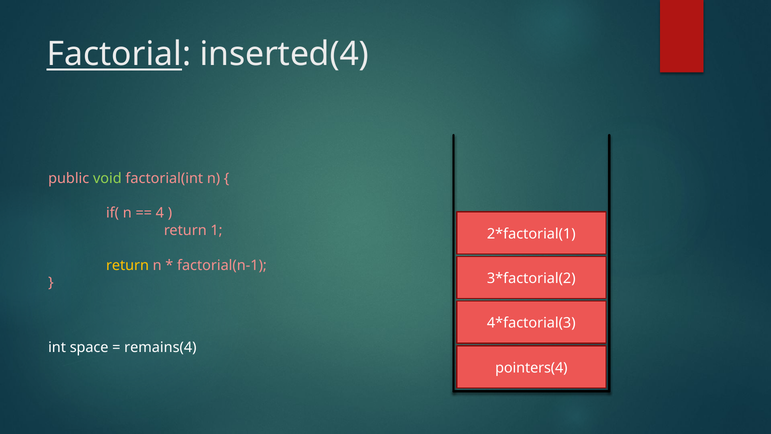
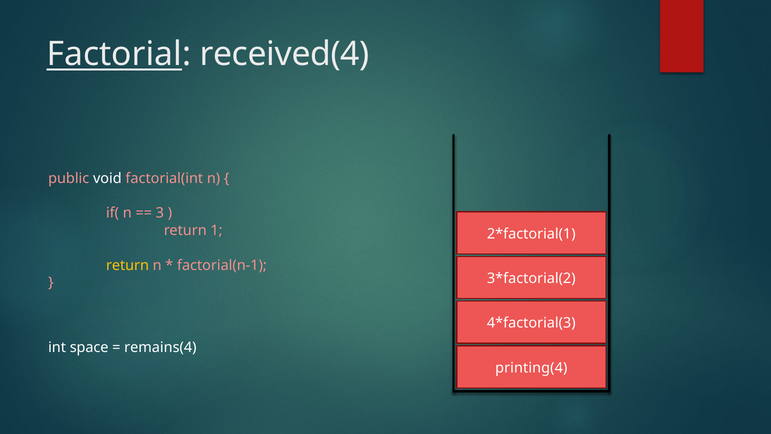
inserted(4: inserted(4 -> received(4
void colour: light green -> white
4: 4 -> 3
pointers(4: pointers(4 -> printing(4
